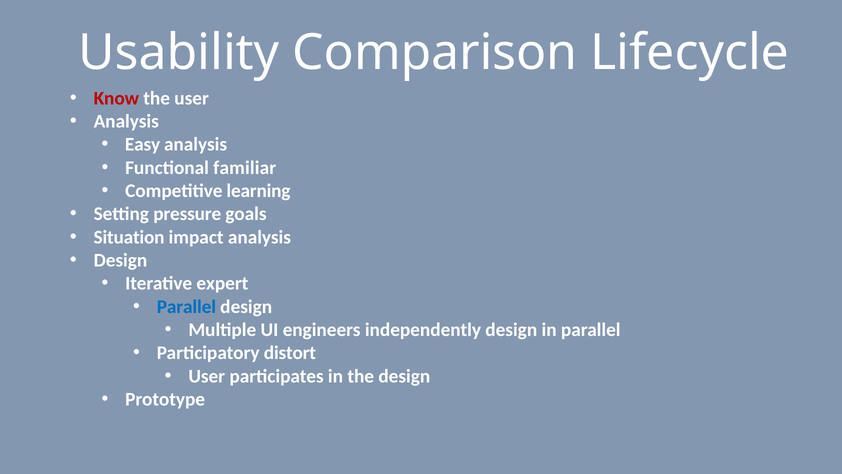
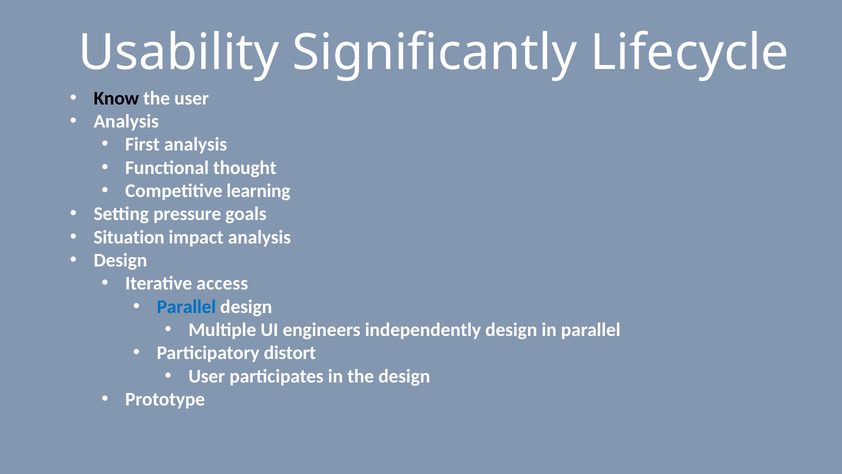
Comparison: Comparison -> Significantly
Know colour: red -> black
Easy: Easy -> First
familiar: familiar -> thought
expert: expert -> access
